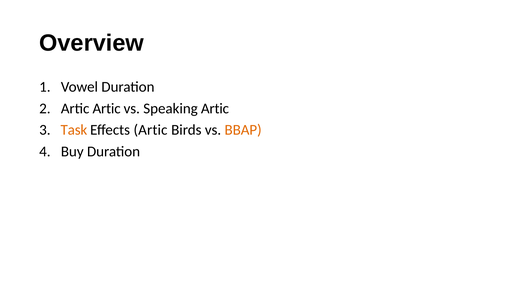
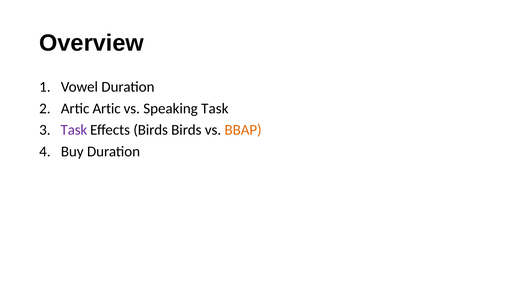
Speaking Artic: Artic -> Task
Task at (74, 130) colour: orange -> purple
Effects Artic: Artic -> Birds
